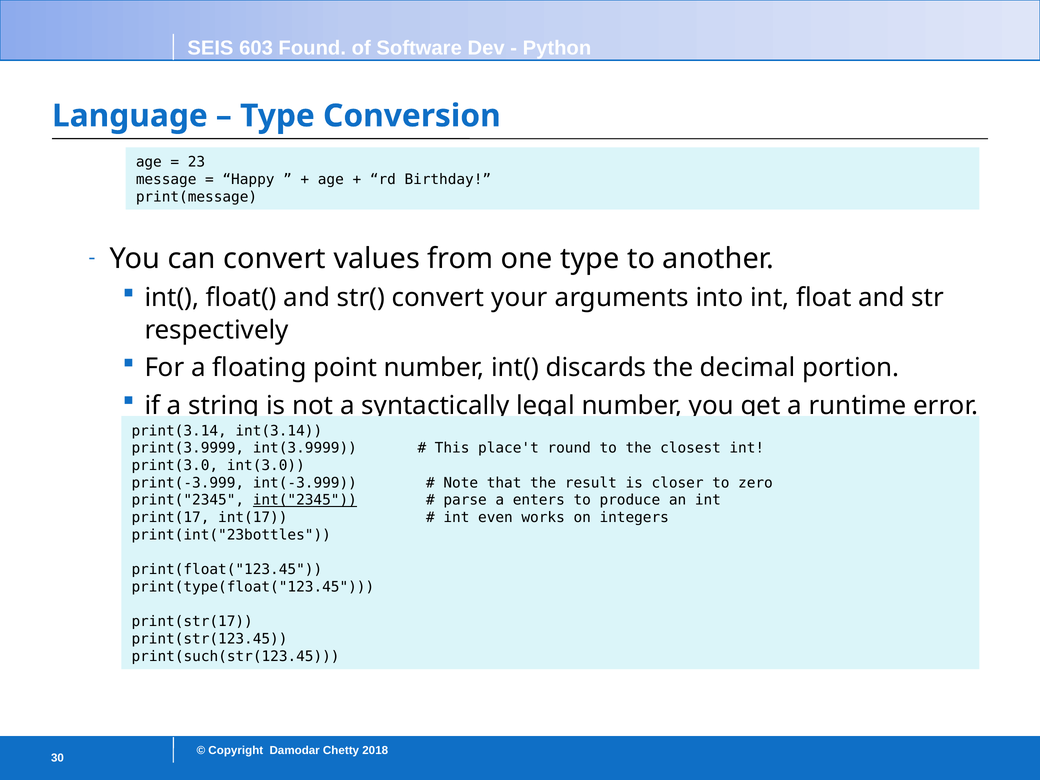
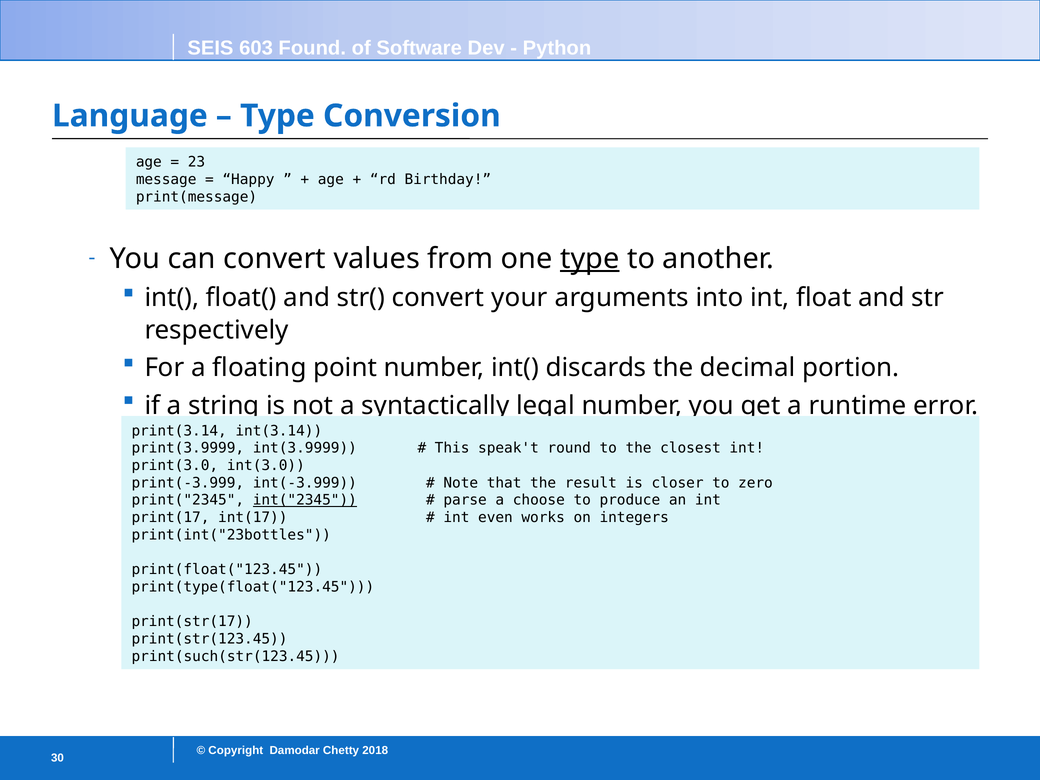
type at (590, 259) underline: none -> present
place't: place't -> speak't
enters: enters -> choose
